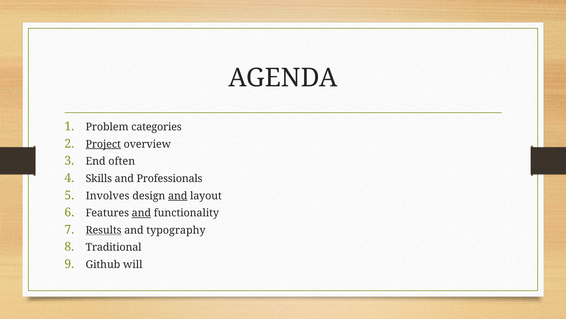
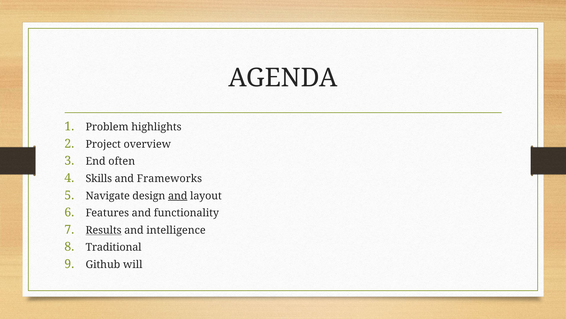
categories: categories -> highlights
Project underline: present -> none
Professionals: Professionals -> Frameworks
Involves: Involves -> Navigate
and at (141, 213) underline: present -> none
typography: typography -> intelligence
